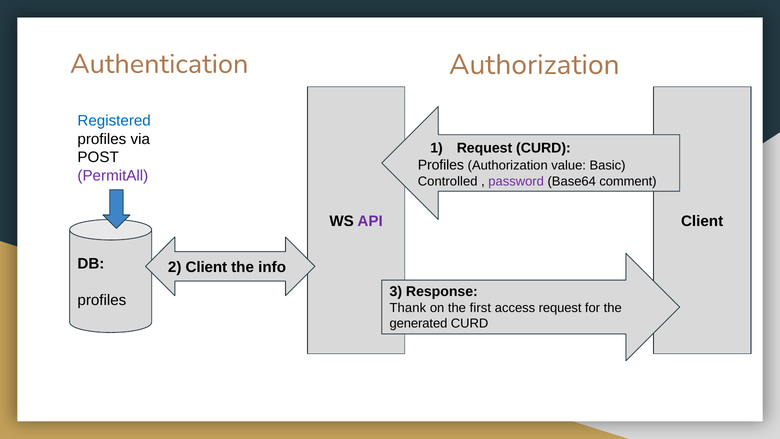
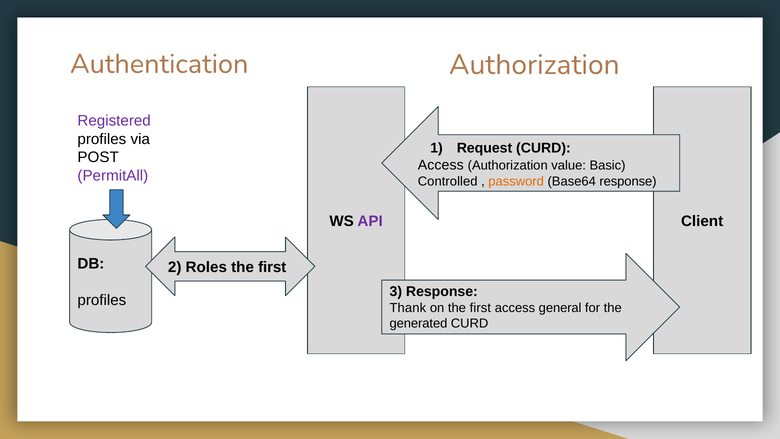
Registered colour: blue -> purple
Profiles at (441, 165): Profiles -> Access
password colour: purple -> orange
Base64 comment: comment -> response
2 Client: Client -> Roles
info at (272, 267): info -> first
access request: request -> general
